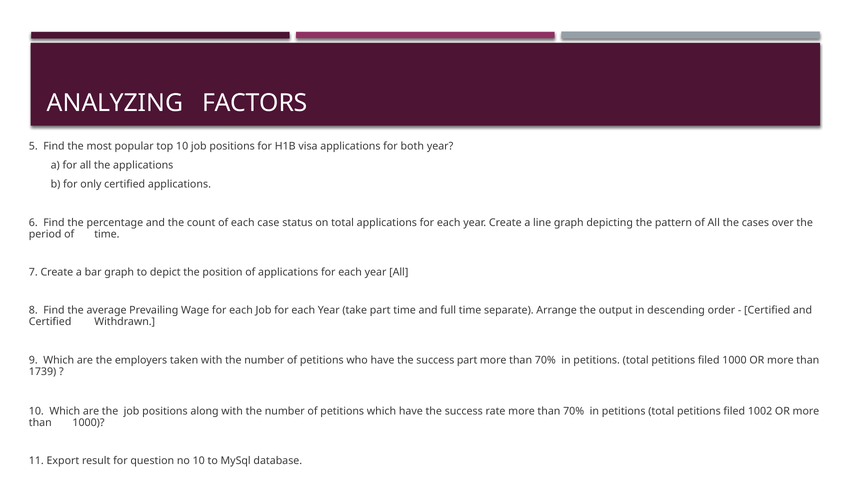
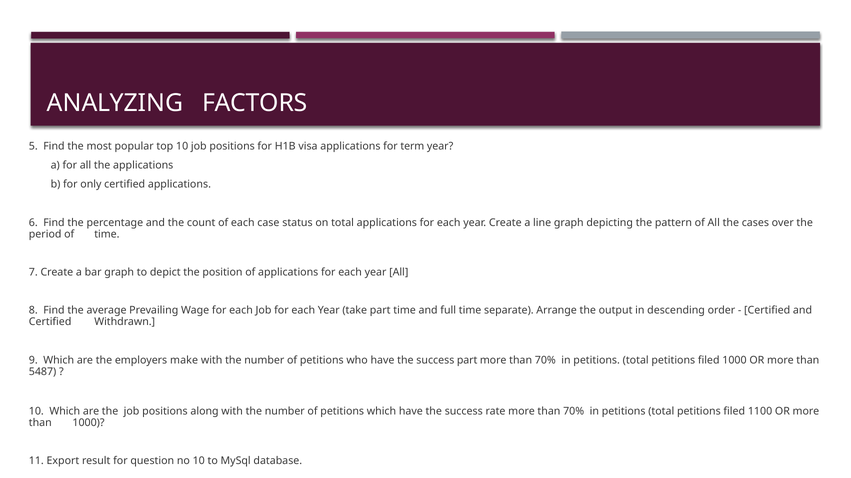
both: both -> term
taken: taken -> make
1739: 1739 -> 5487
1002: 1002 -> 1100
